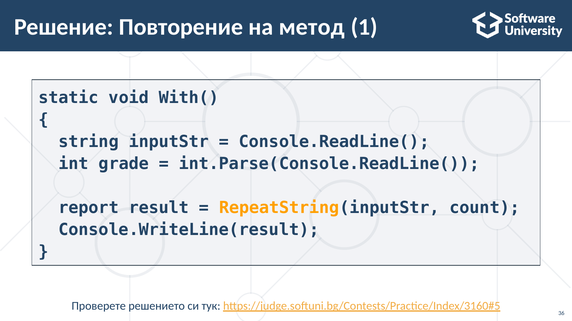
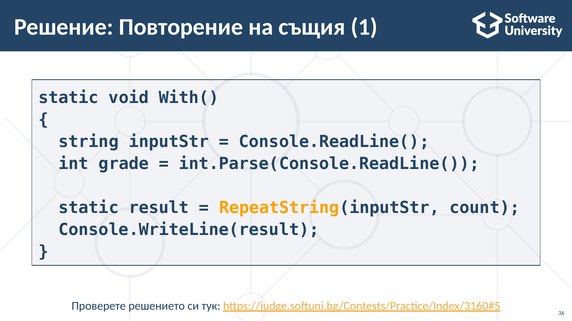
метод: метод -> същия
report at (89, 208): report -> static
